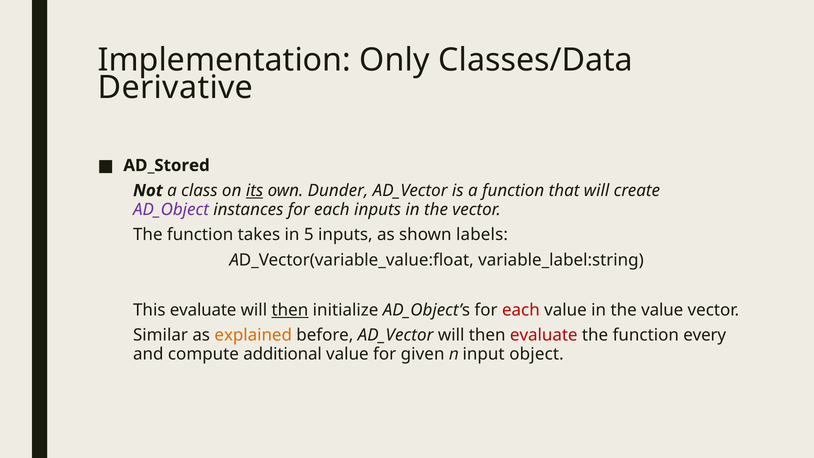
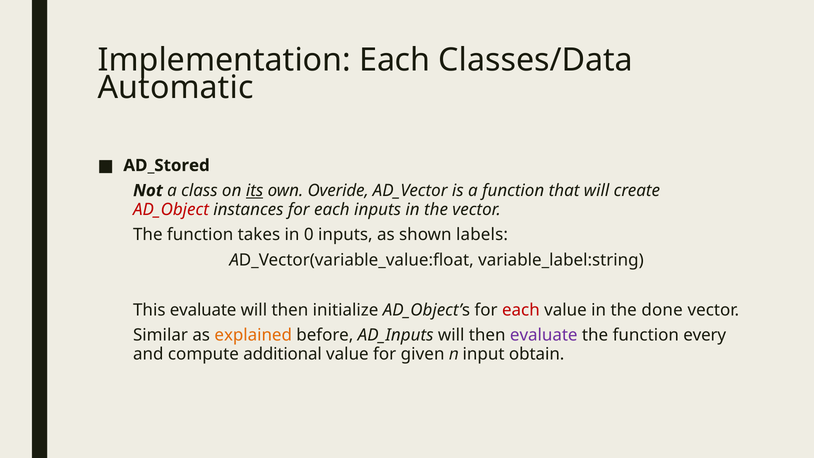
Implementation Only: Only -> Each
Derivative: Derivative -> Automatic
Dunder: Dunder -> Overide
AD_Object colour: purple -> red
5: 5 -> 0
then at (290, 310) underline: present -> none
the value: value -> done
before AD_Vector: AD_Vector -> AD_Inputs
evaluate at (544, 335) colour: red -> purple
object: object -> obtain
